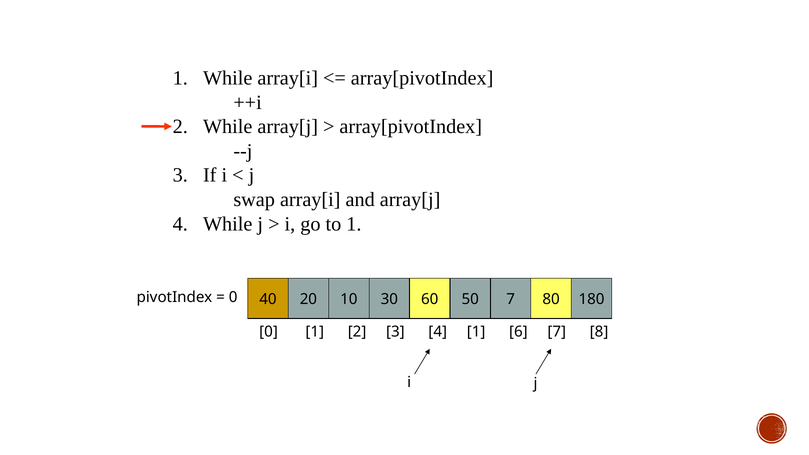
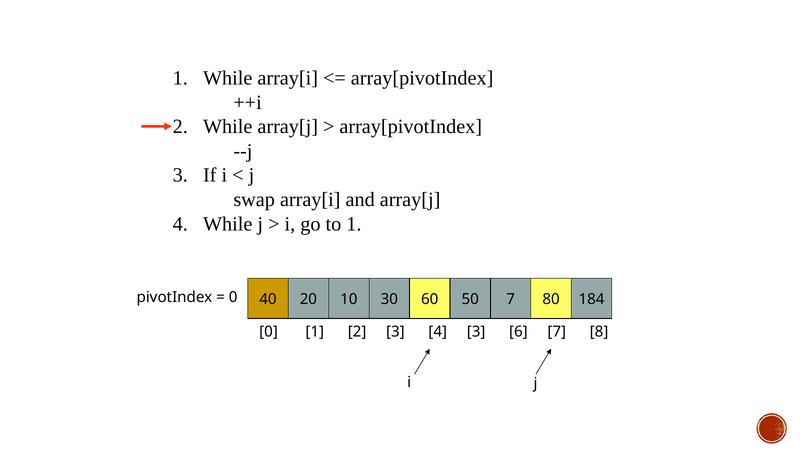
180: 180 -> 184
4 1: 1 -> 3
